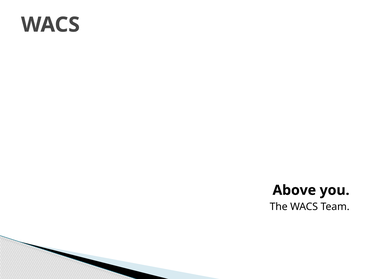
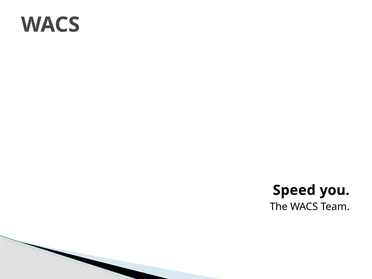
Above: Above -> Speed
